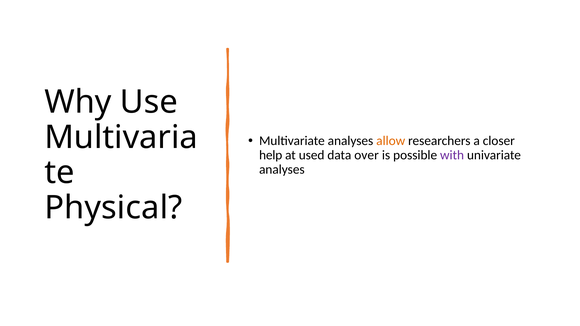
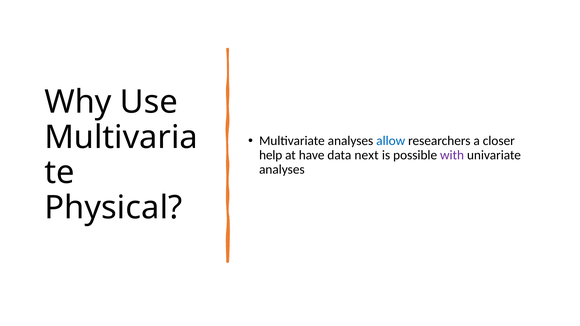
allow colour: orange -> blue
used: used -> have
over: over -> next
